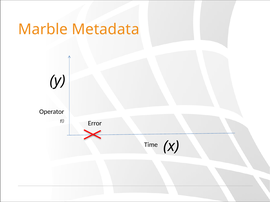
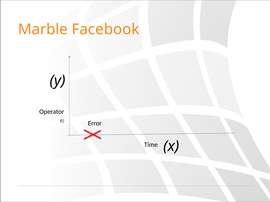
Metadata: Metadata -> Facebook
